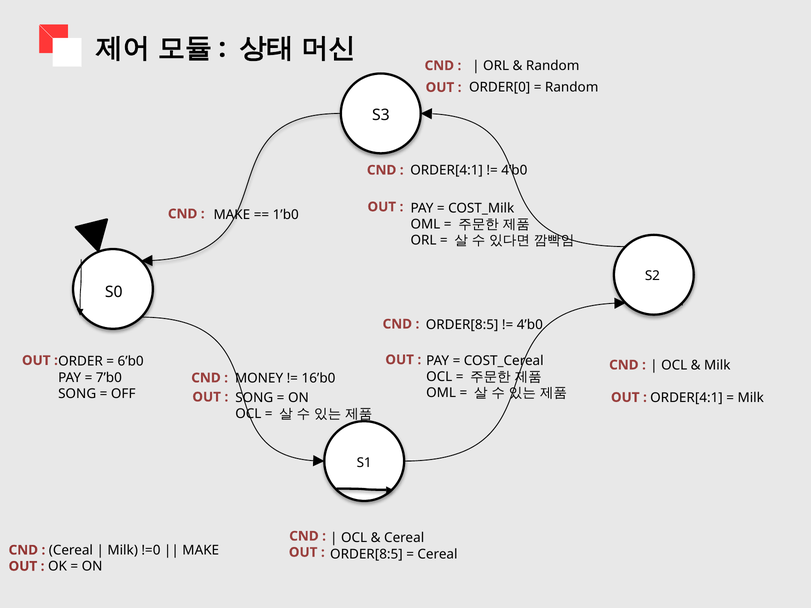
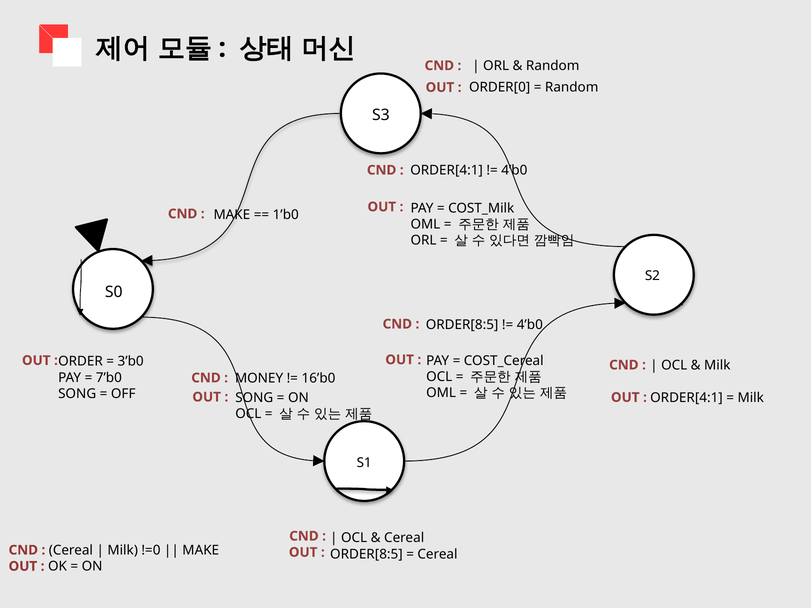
6’b0: 6’b0 -> 3’b0
